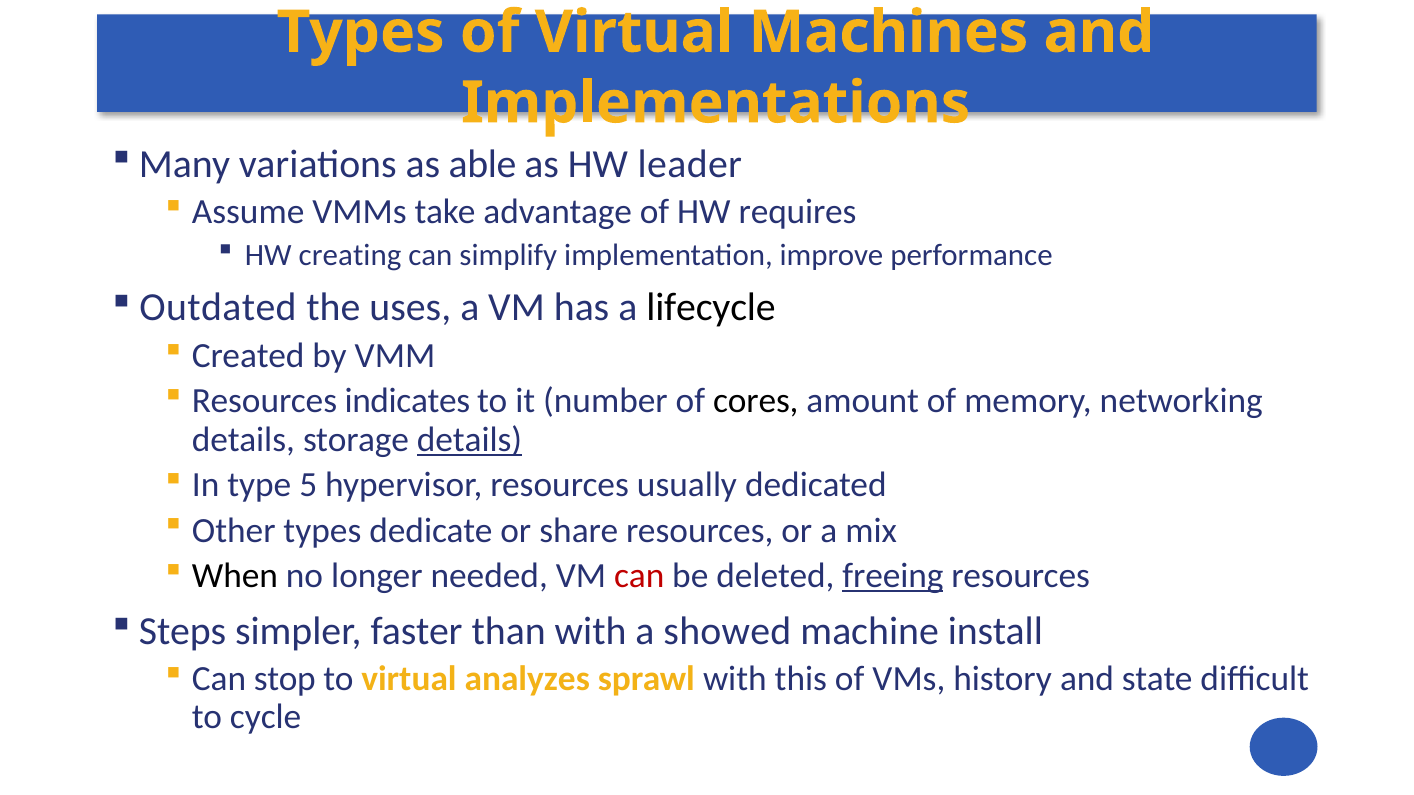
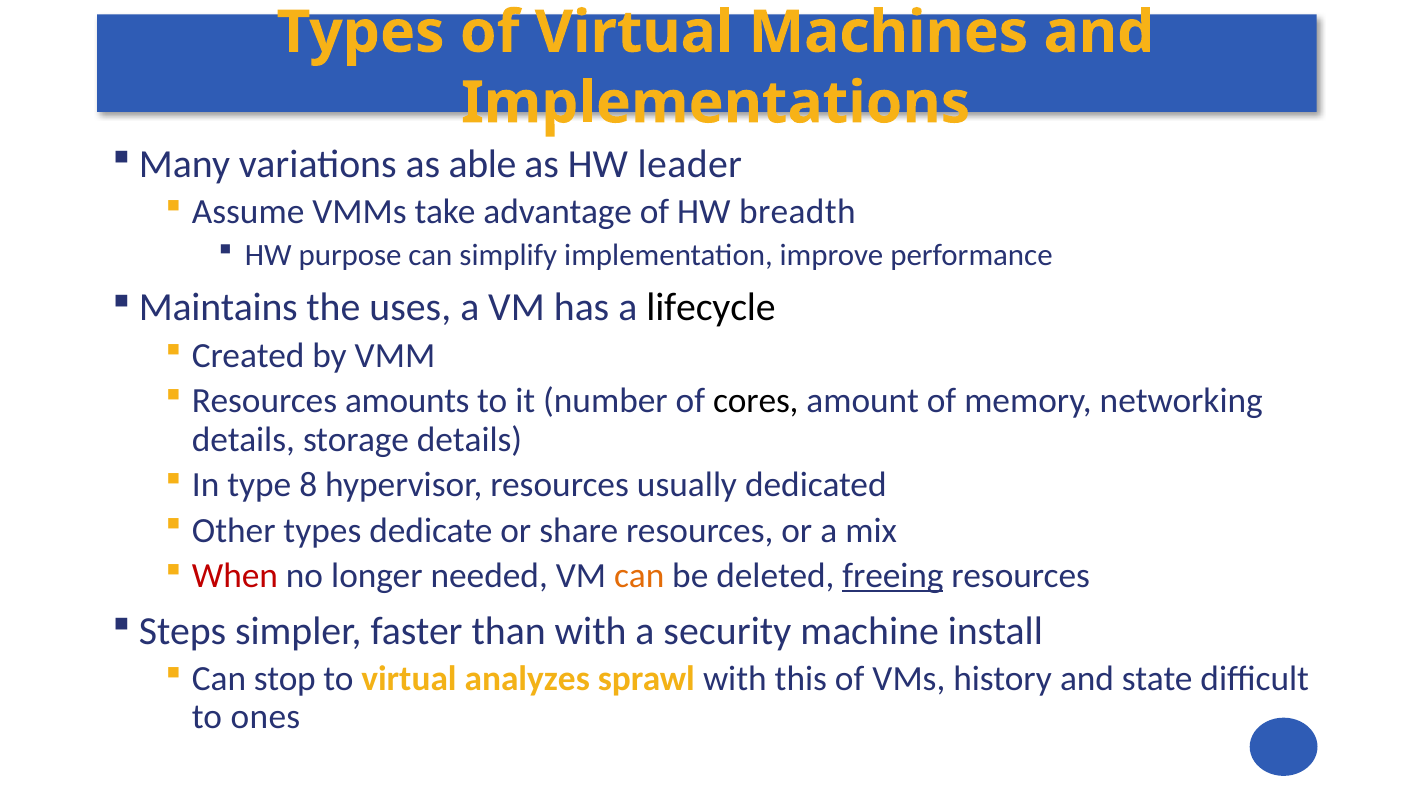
requires: requires -> breadth
creating: creating -> purpose
Outdated: Outdated -> Maintains
indicates: indicates -> amounts
details at (470, 440) underline: present -> none
5: 5 -> 8
When colour: black -> red
can at (639, 576) colour: red -> orange
showed: showed -> security
cycle: cycle -> ones
